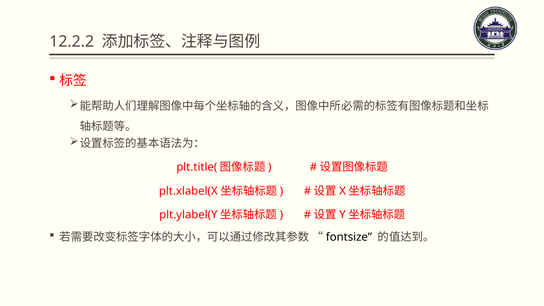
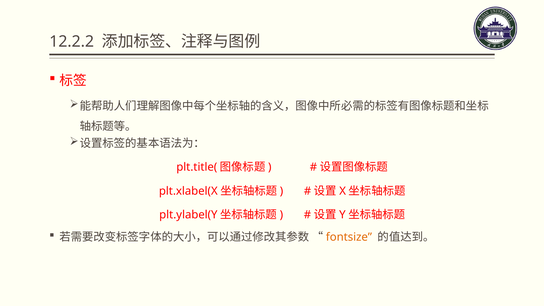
fontsize colour: black -> orange
